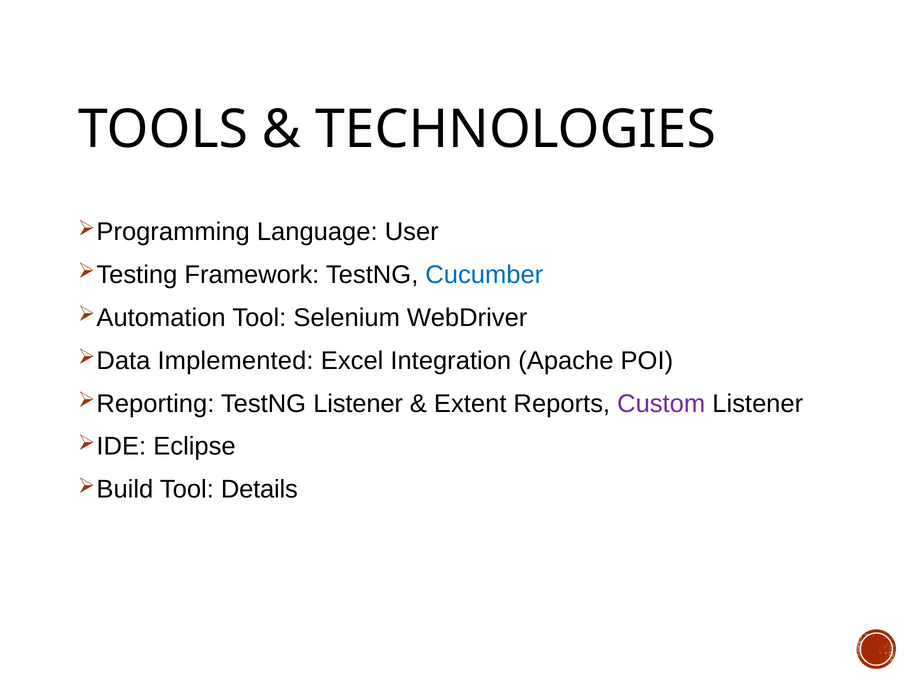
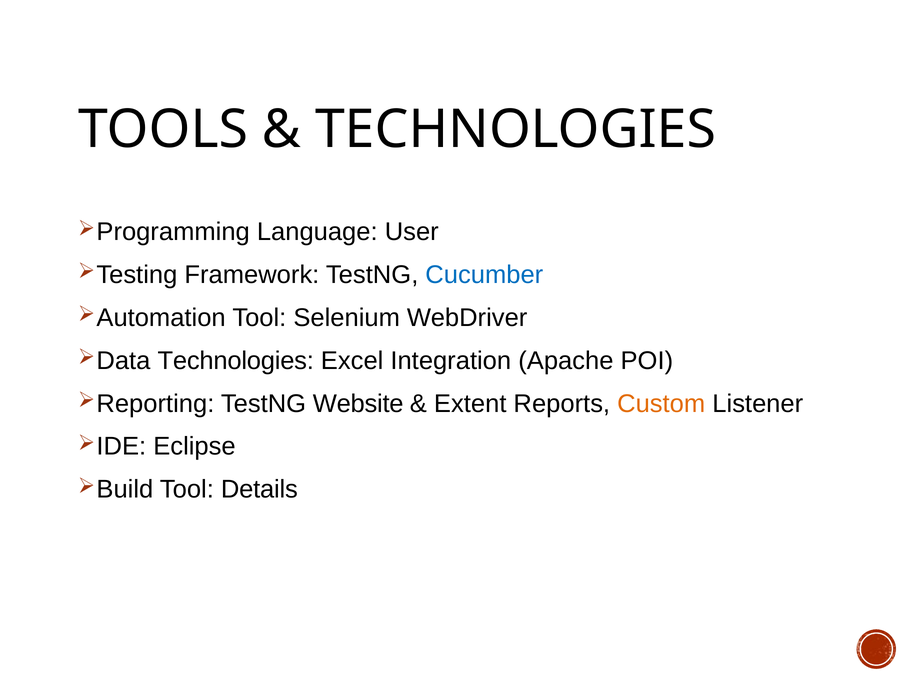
Implemented at (236, 360): Implemented -> Technologies
TestNG Listener: Listener -> Website
Custom colour: purple -> orange
